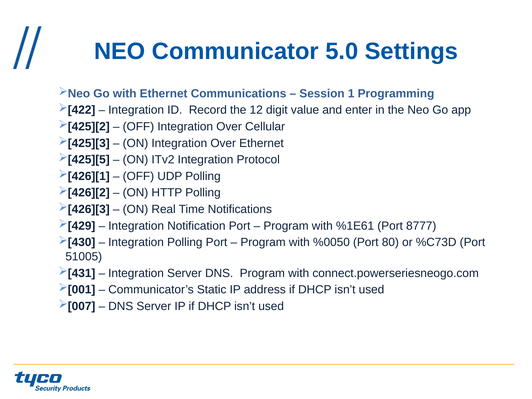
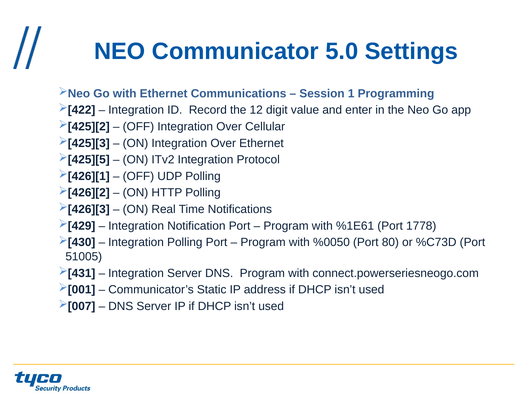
8777: 8777 -> 1778
